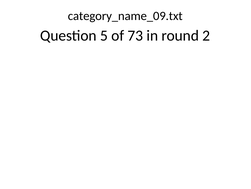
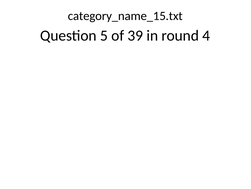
category_name_09.txt: category_name_09.txt -> category_name_15.txt
73: 73 -> 39
2: 2 -> 4
